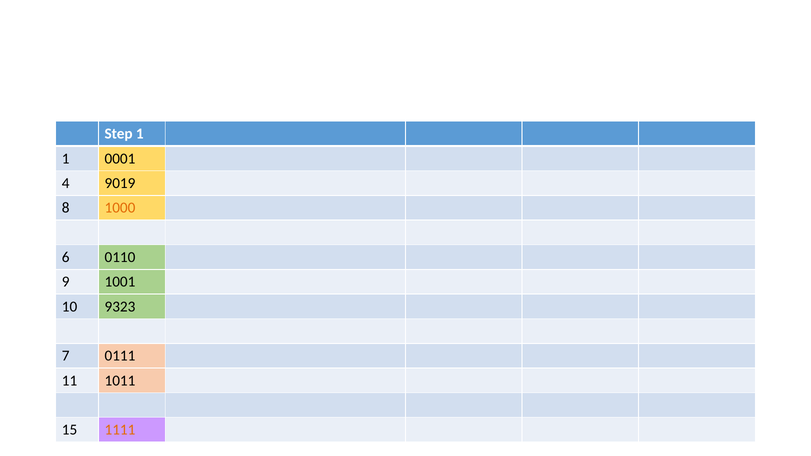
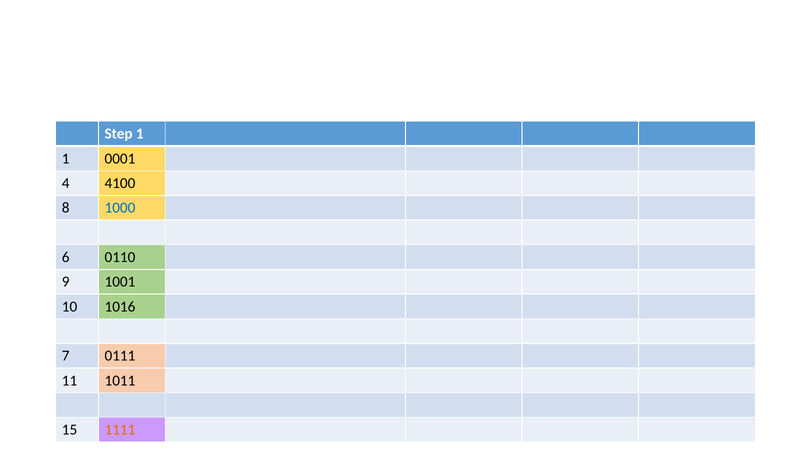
9019: 9019 -> 4100
1000 colour: orange -> blue
9323: 9323 -> 1016
